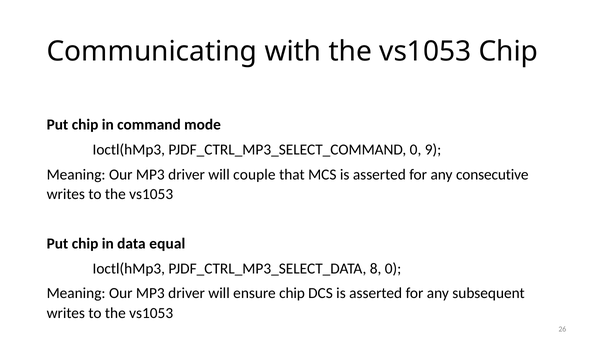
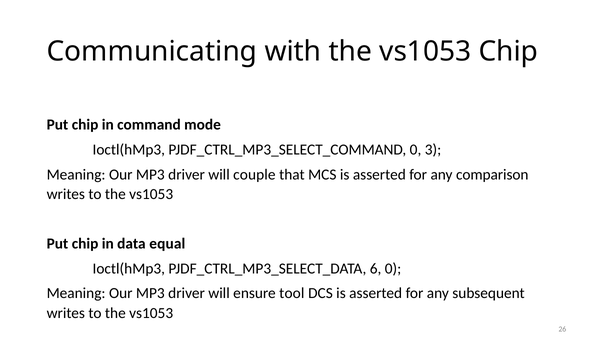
9: 9 -> 3
consecutive: consecutive -> comparison
8: 8 -> 6
ensure chip: chip -> tool
